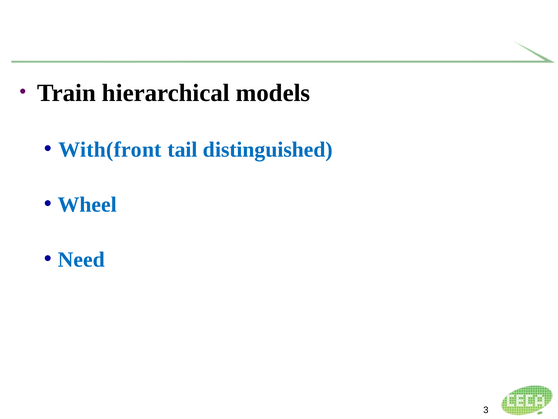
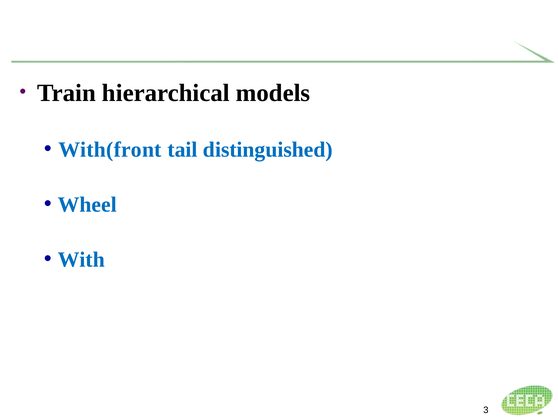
Need: Need -> With
